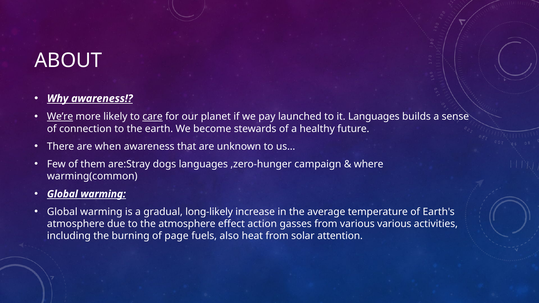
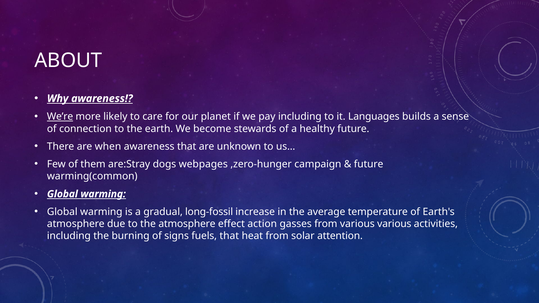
care underline: present -> none
pay launched: launched -> including
dogs languages: languages -> webpages
where at (369, 164): where -> future
long-likely: long-likely -> long-fossil
page: page -> signs
fuels also: also -> that
